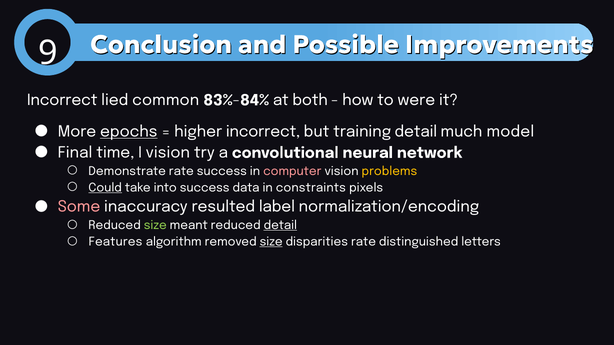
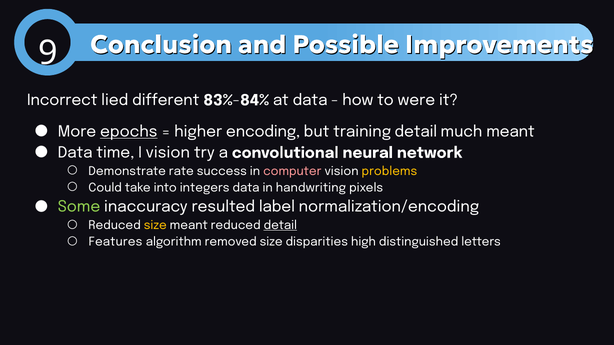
common: common -> different
at both: both -> data
higher incorrect: incorrect -> encoding
much model: model -> meant
Final at (75, 153): Final -> Data
Could underline: present -> none
into success: success -> integers
constraints: constraints -> handwriting
Some colour: pink -> light green
size at (155, 225) colour: light green -> yellow
size at (271, 242) underline: present -> none
disparities rate: rate -> high
